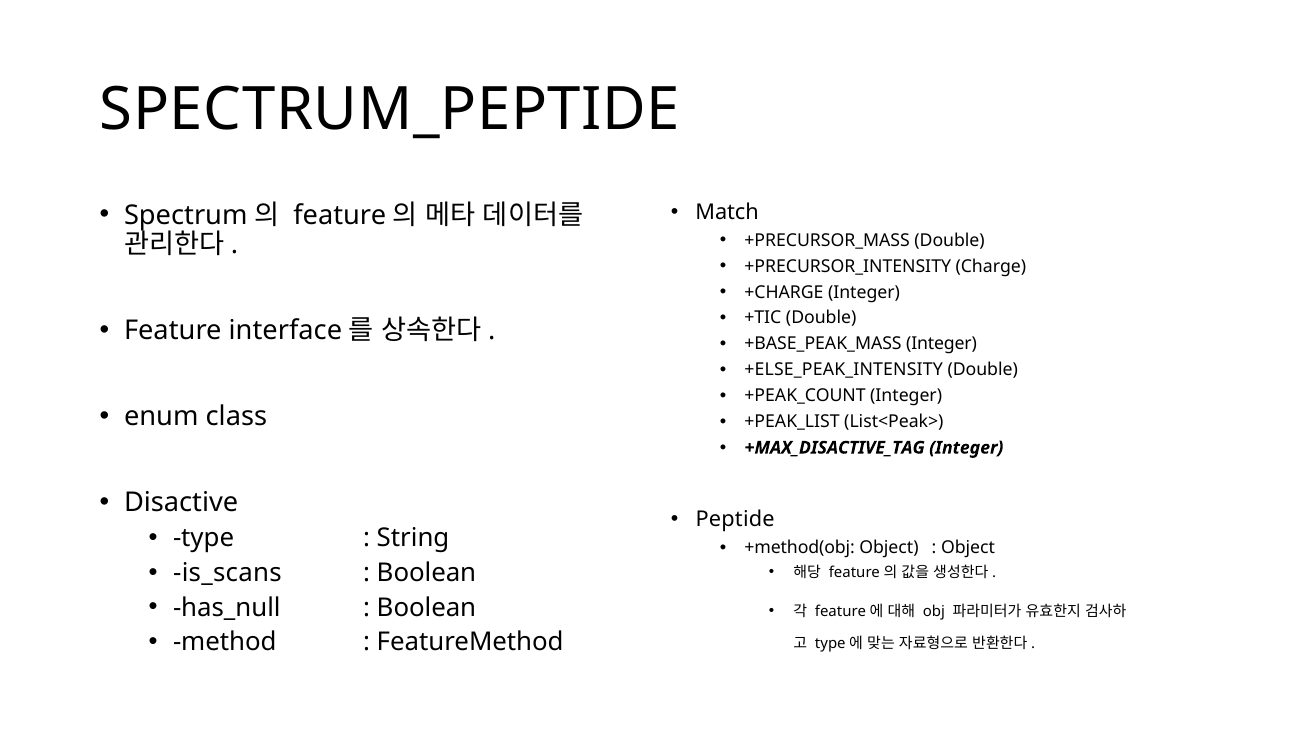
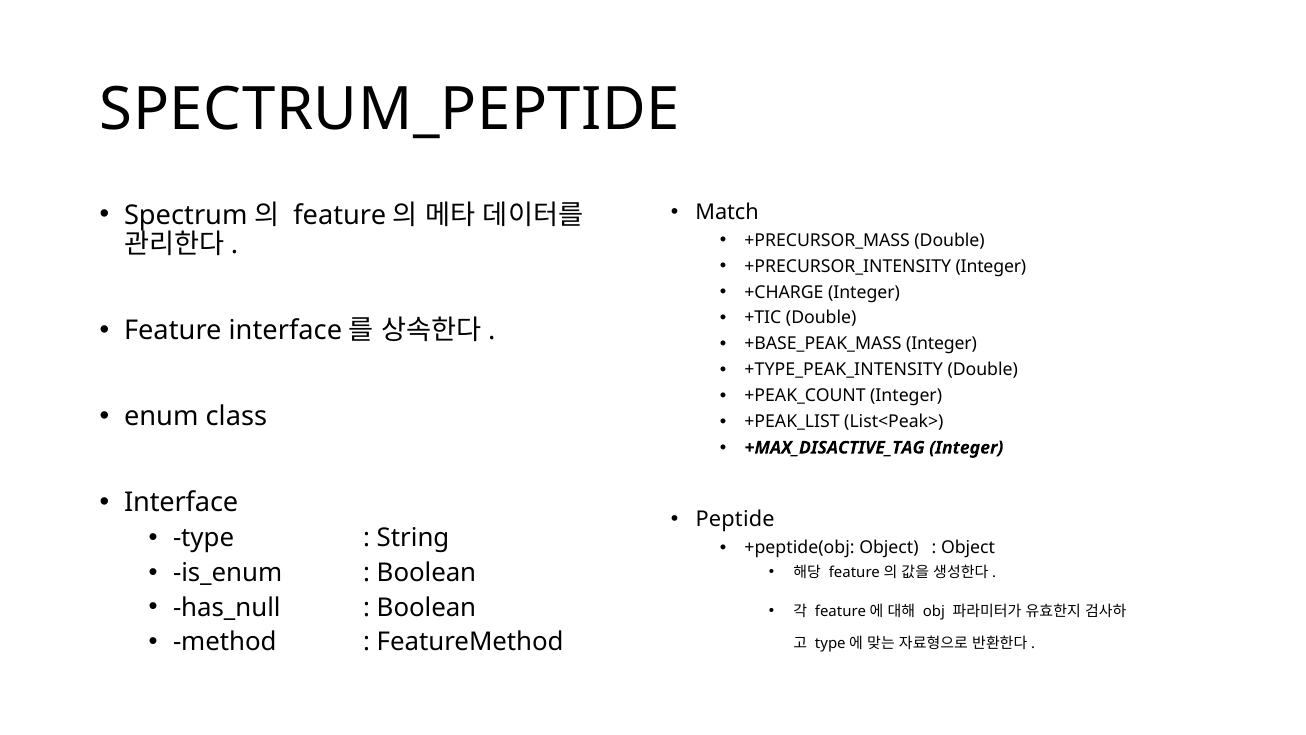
+PRECURSOR_INTENSITY Charge: Charge -> Integer
+ELSE_PEAK_INTENSITY: +ELSE_PEAK_INTENSITY -> +TYPE_PEAK_INTENSITY
Disactive at (181, 502): Disactive -> Interface
+method(obj: +method(obj -> +peptide(obj
is_scans: is_scans -> is_enum
